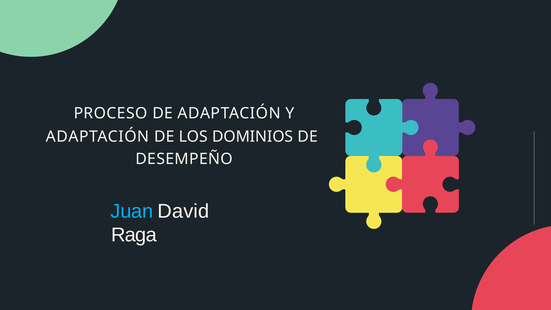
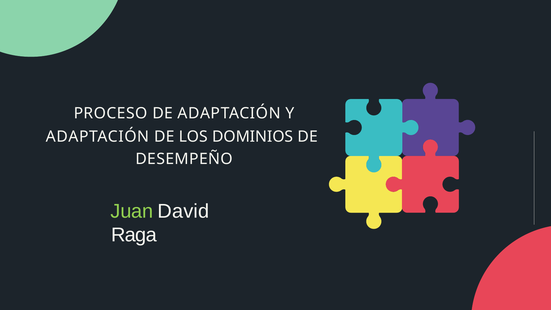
Juan colour: light blue -> light green
